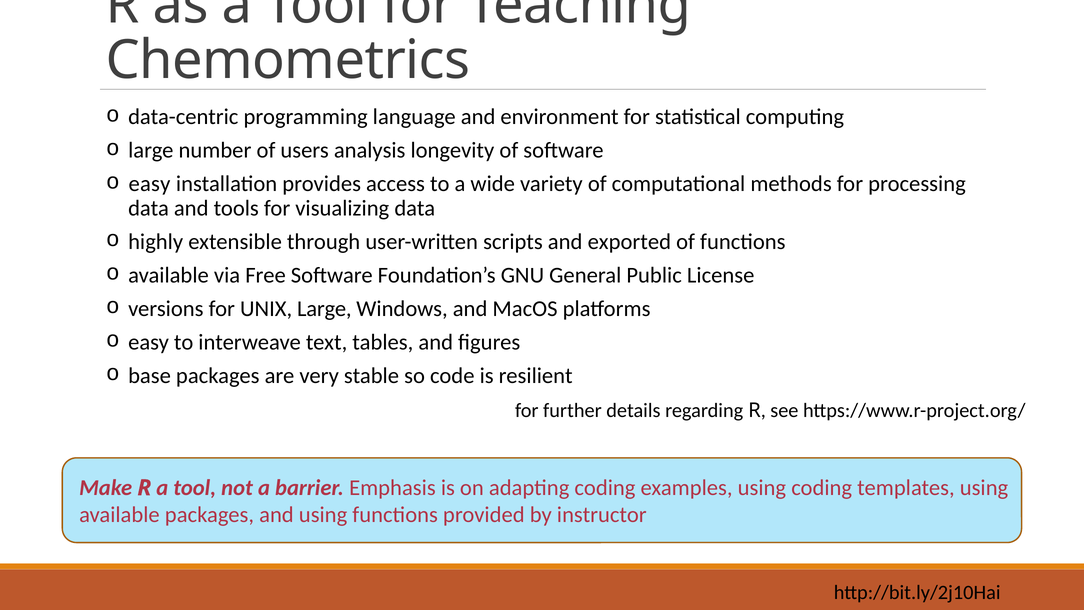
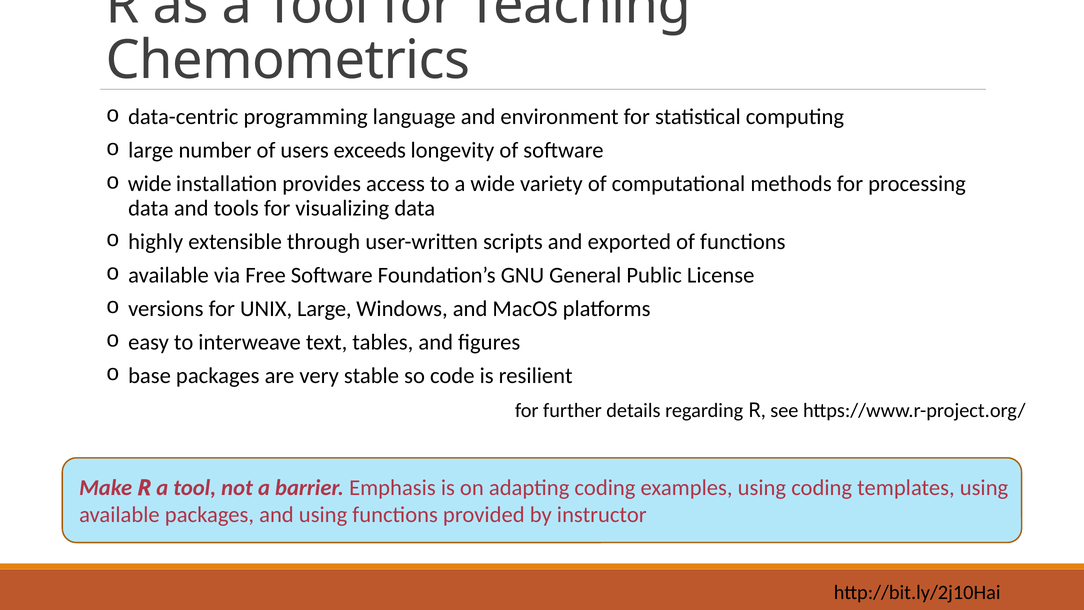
analysis: analysis -> exceeds
easy at (149, 184): easy -> wide
